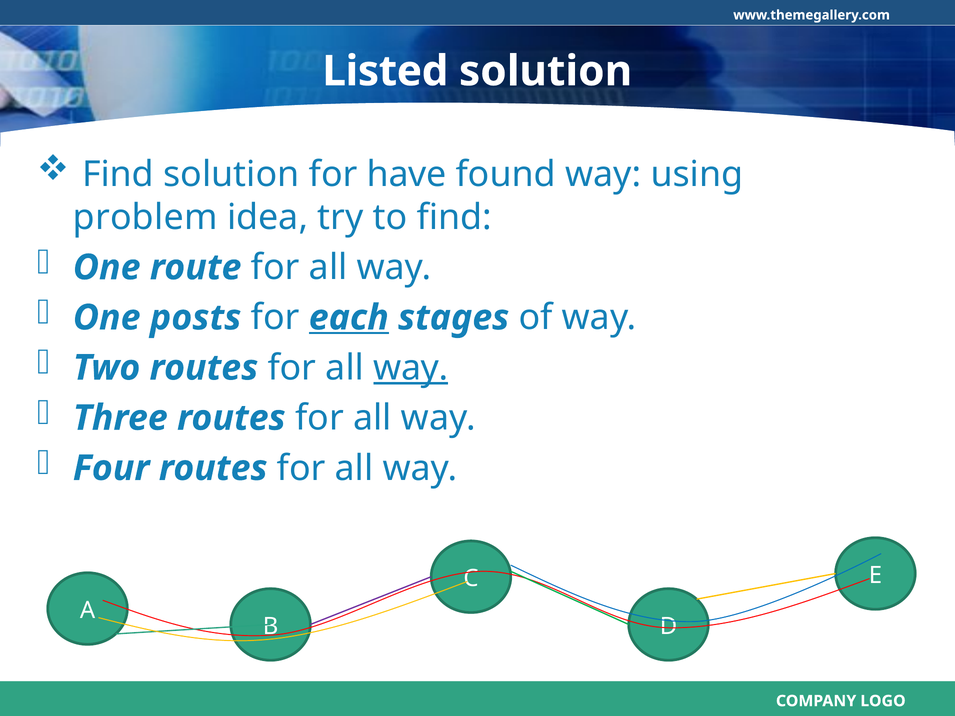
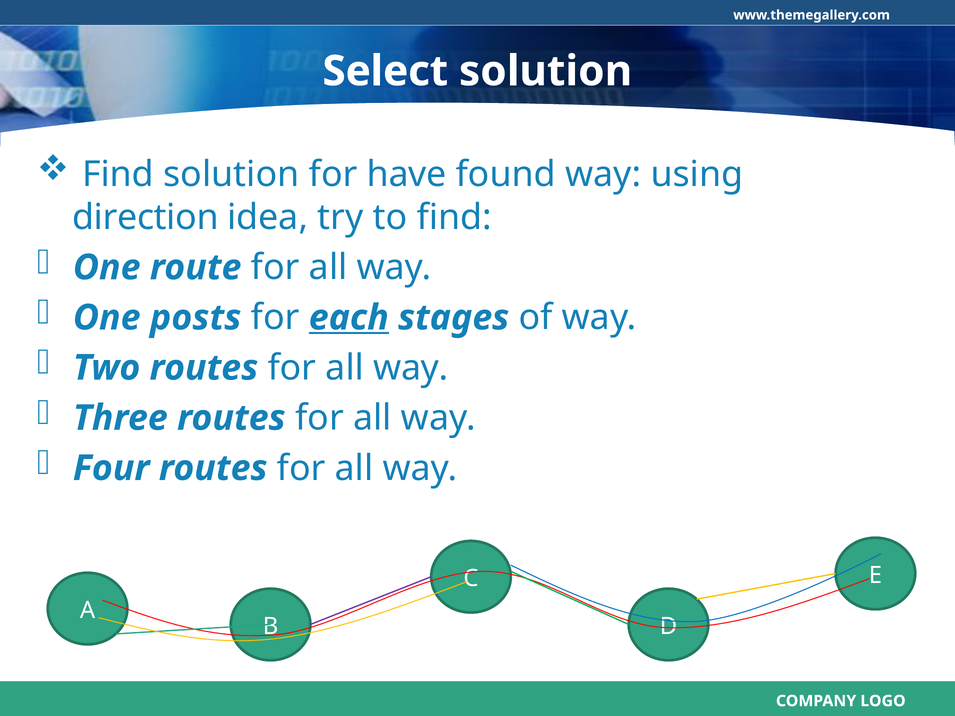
Listed: Listed -> Select
problem: problem -> direction
way at (411, 368) underline: present -> none
